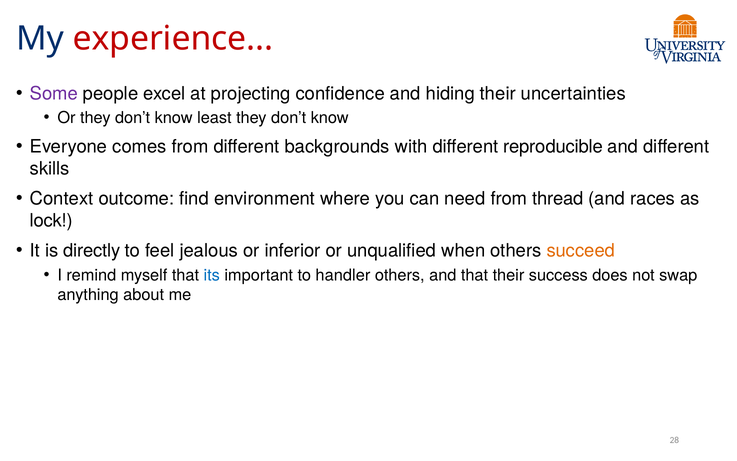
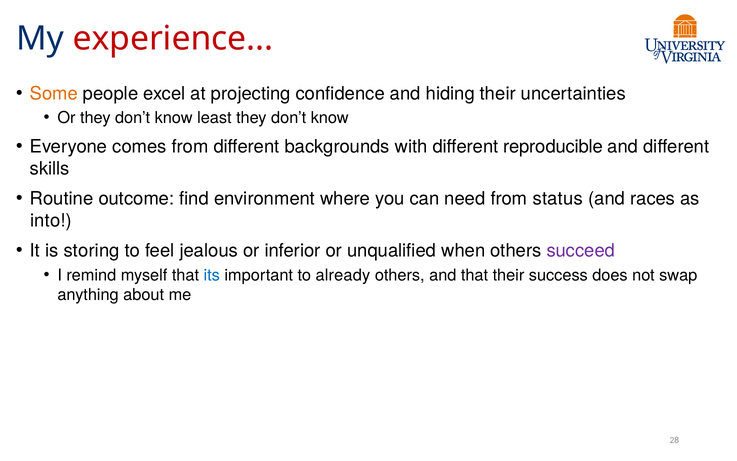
Some colour: purple -> orange
Context: Context -> Routine
thread: thread -> status
lock: lock -> into
directly: directly -> storing
succeed colour: orange -> purple
handler: handler -> already
